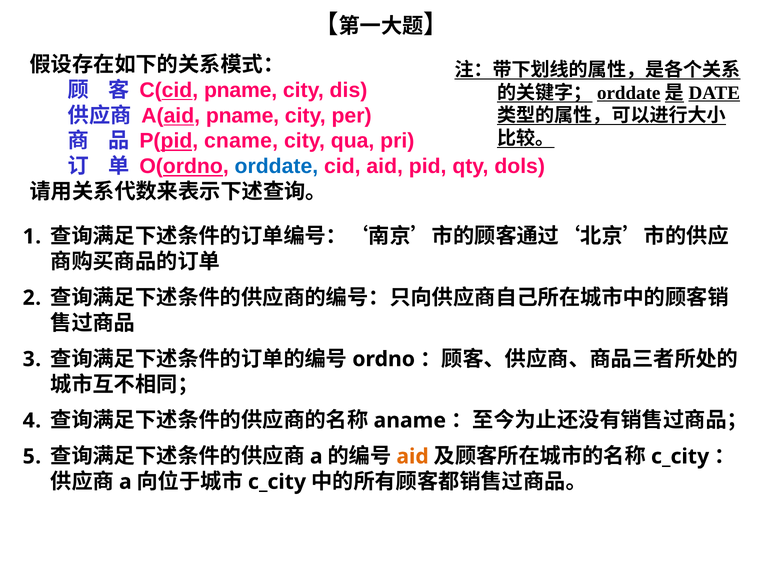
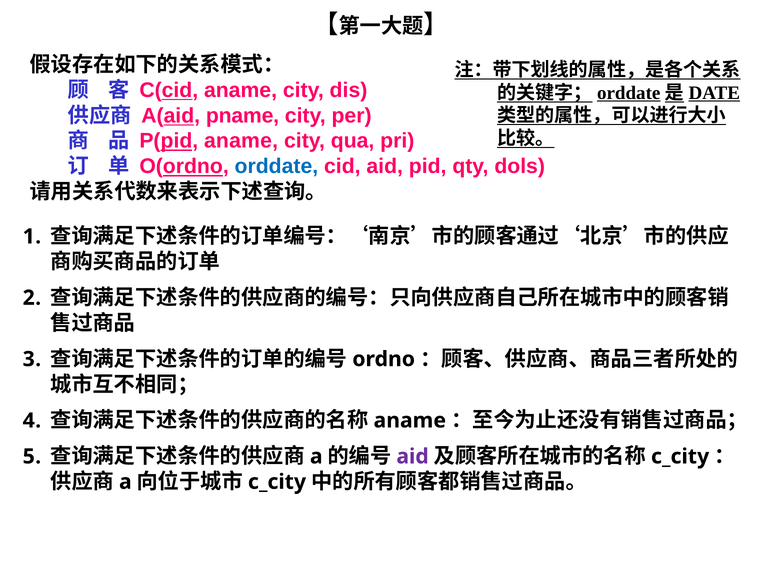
C(cid pname: pname -> aname
P(pid cname: cname -> aname
aid at (413, 457) colour: orange -> purple
